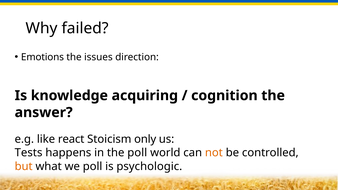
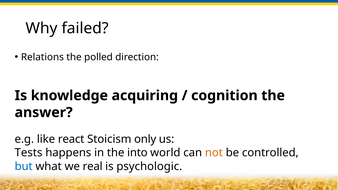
Emotions: Emotions -> Relations
issues: issues -> polled
the poll: poll -> into
but colour: orange -> blue
we poll: poll -> real
